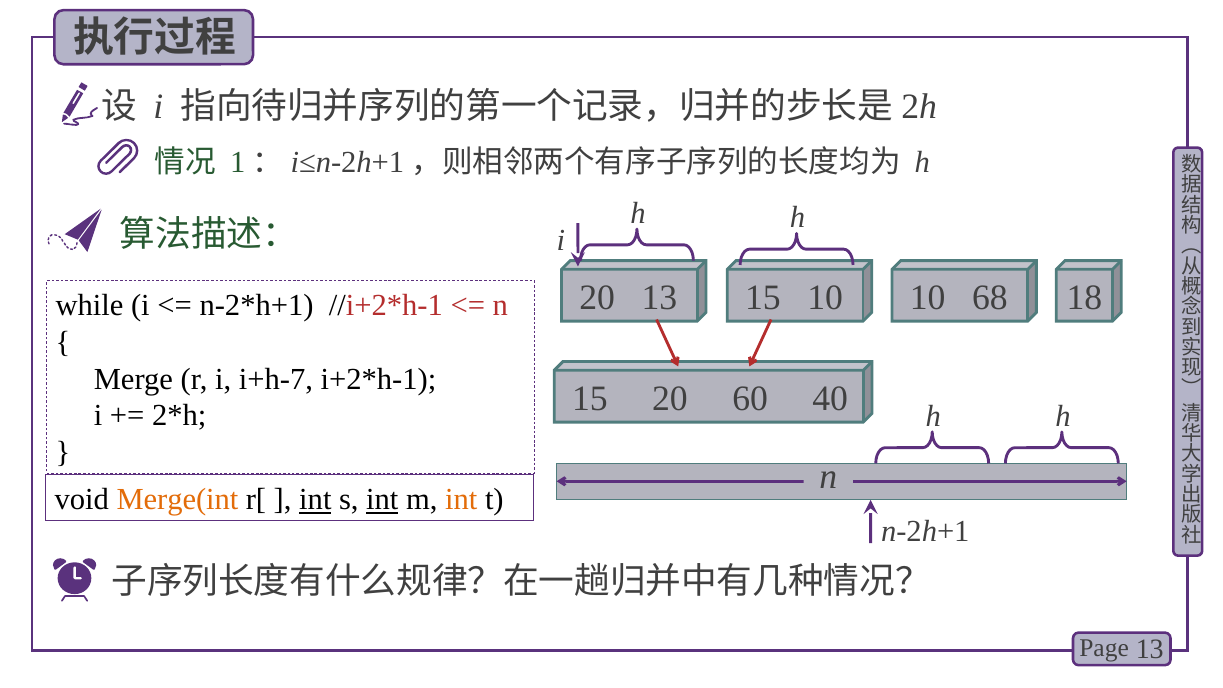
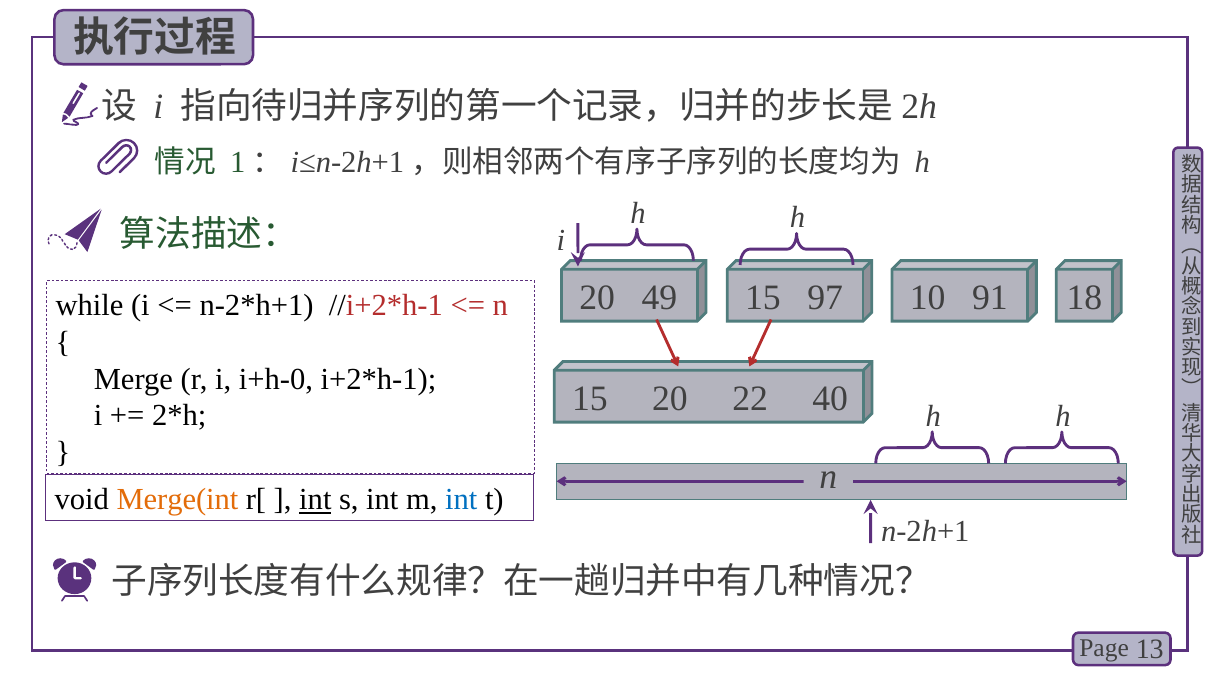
20 13: 13 -> 49
15 10: 10 -> 97
68: 68 -> 91
i+h-7: i+h-7 -> i+h-0
60: 60 -> 22
int at (382, 500) underline: present -> none
int at (461, 500) colour: orange -> blue
